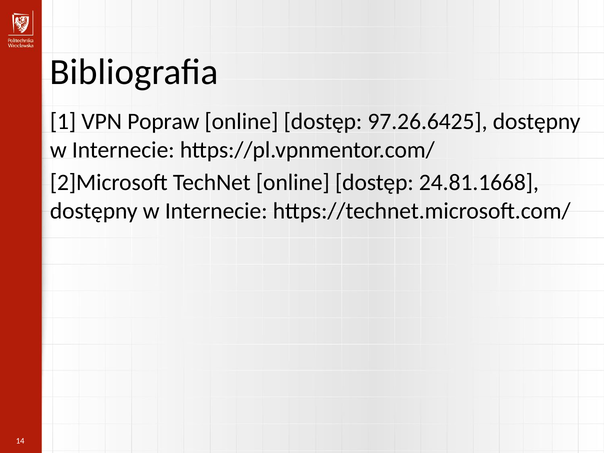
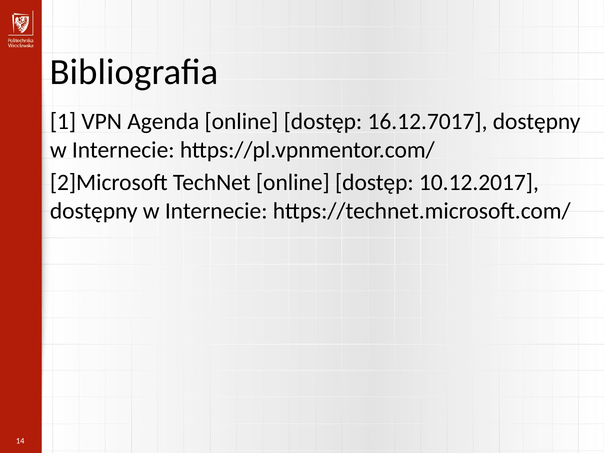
Popraw: Popraw -> Agenda
97.26.6425: 97.26.6425 -> 16.12.7017
24.81.1668: 24.81.1668 -> 10.12.2017
